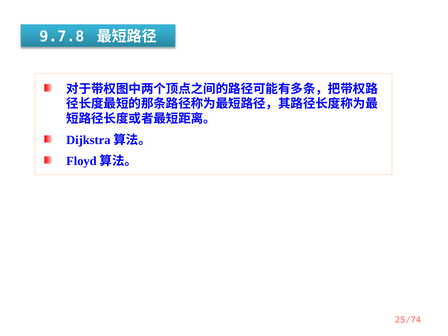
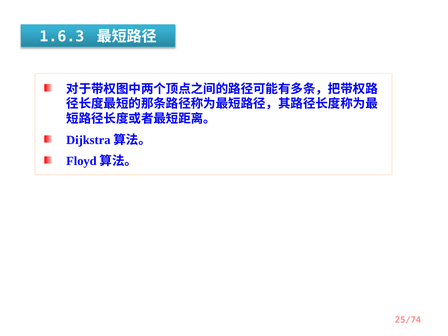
9.7.8: 9.7.8 -> 1.6.3
